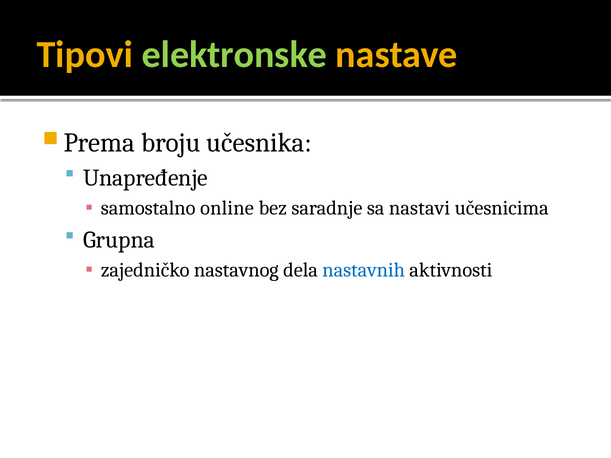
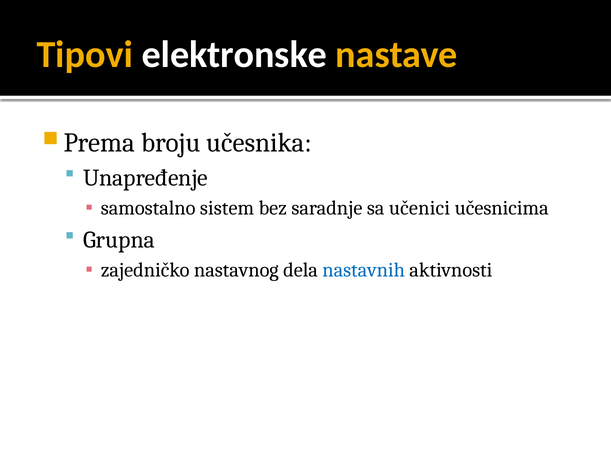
elektronske colour: light green -> white
online: online -> sistem
nastavi: nastavi -> učenici
